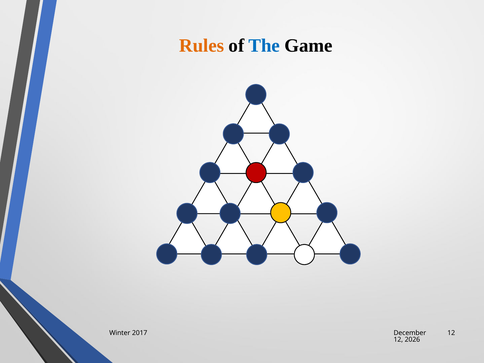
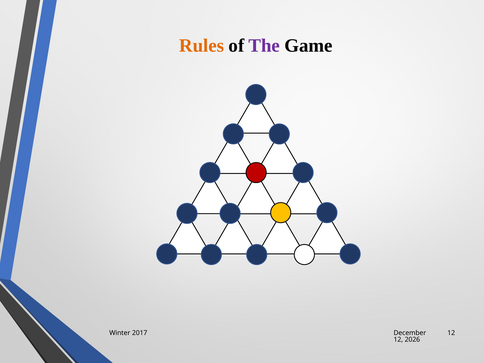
The colour: blue -> purple
